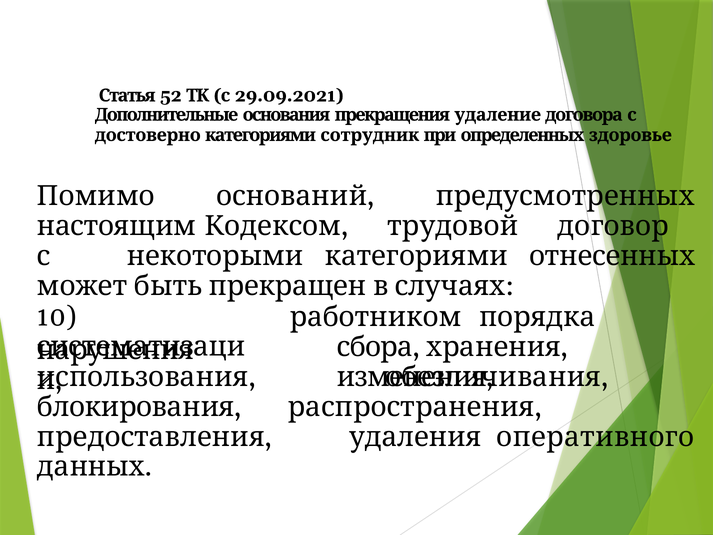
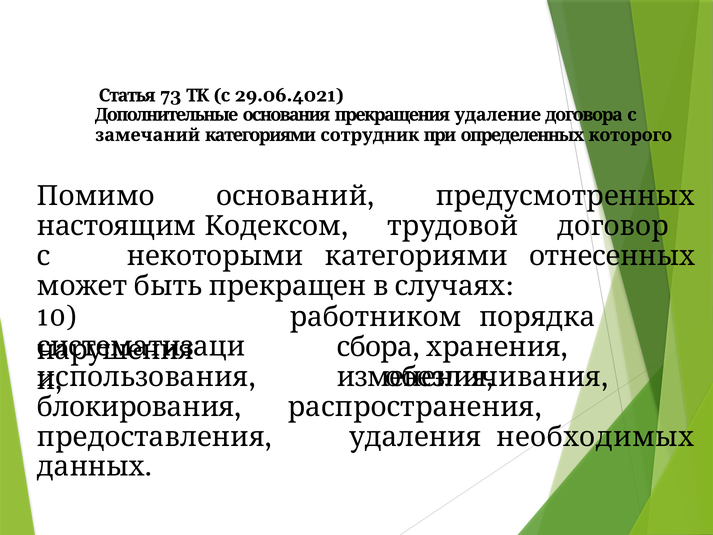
52: 52 -> 73
29.09.2021: 29.09.2021 -> 29.06.4021
достоверно: достоверно -> замечаний
здоровье: здоровье -> которого
оперативного: оперативного -> необходимых
